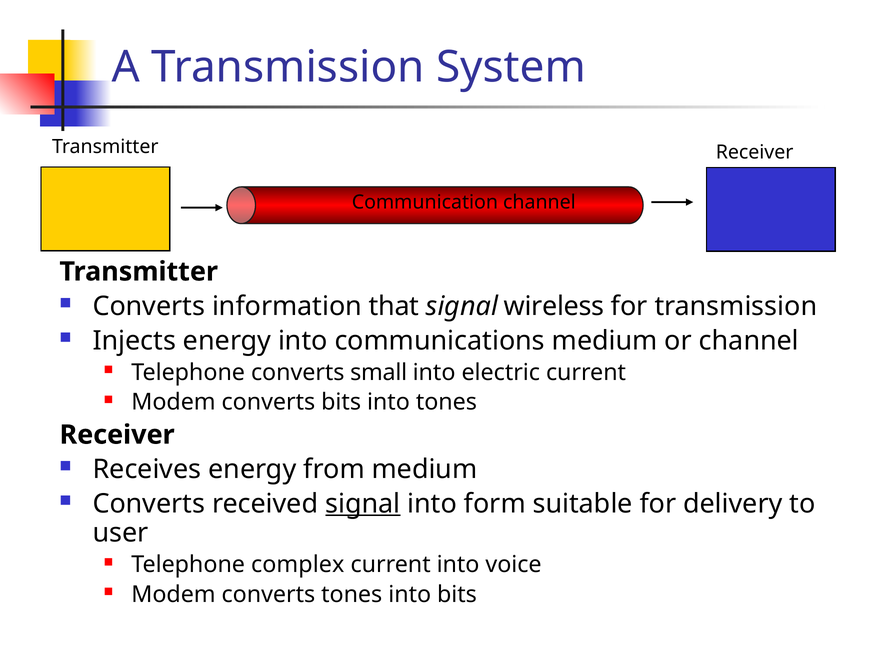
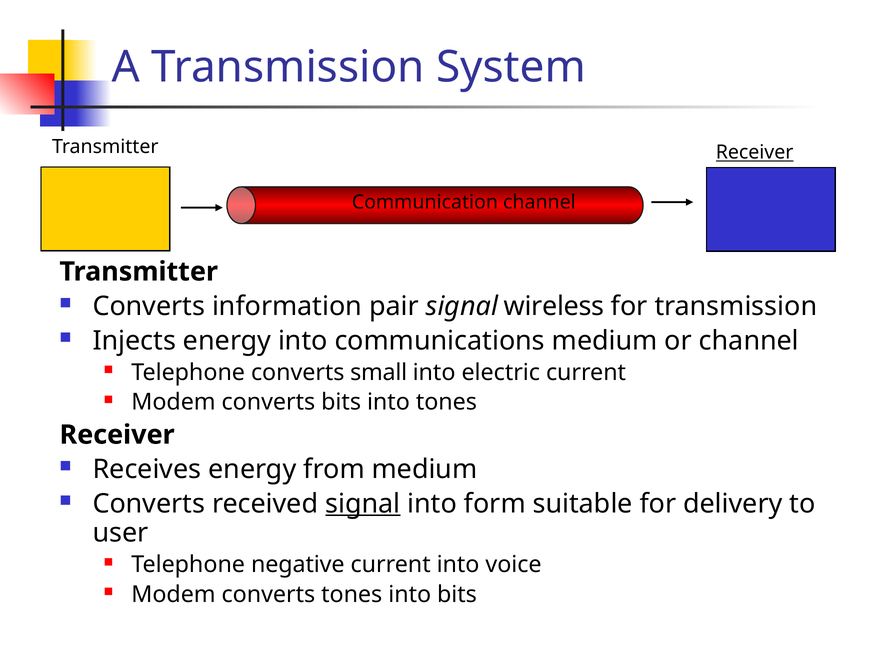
Receiver at (755, 153) underline: none -> present
that: that -> pair
complex: complex -> negative
